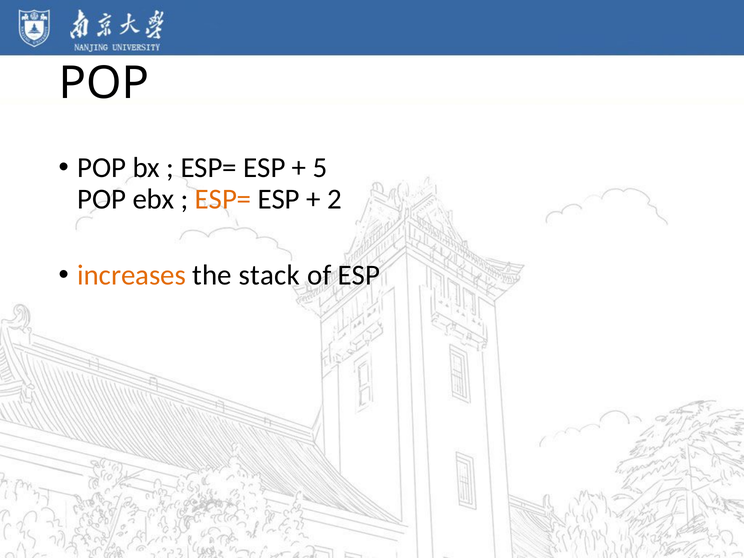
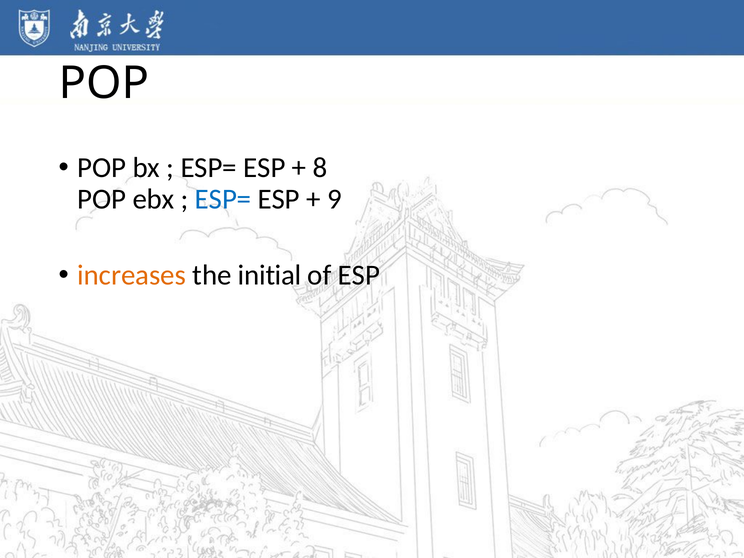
5: 5 -> 8
ESP= at (223, 199) colour: orange -> blue
2: 2 -> 9
stack: stack -> initial
